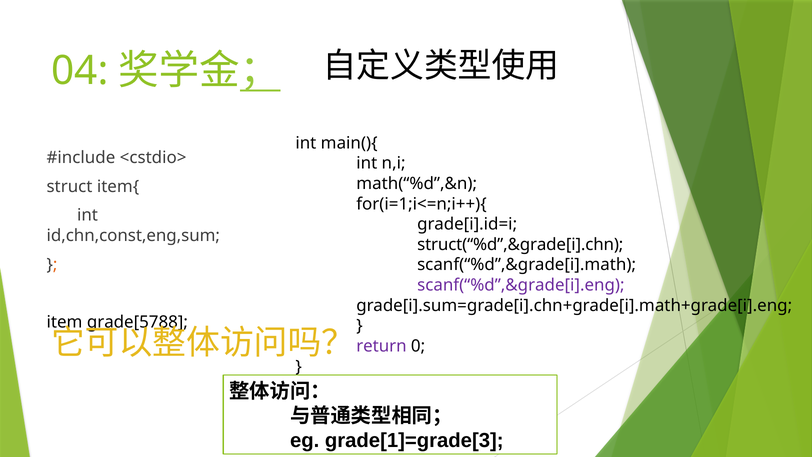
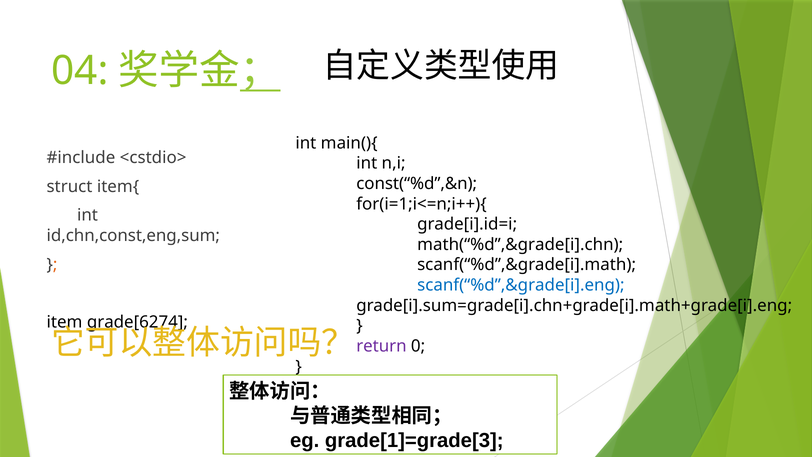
math(“%d”,&n: math(“%d”,&n -> const(“%d”,&n
struct(“%d”,&grade[i].chn: struct(“%d”,&grade[i].chn -> math(“%d”,&grade[i].chn
scanf(“%d”,&grade[i].eng colour: purple -> blue
grade[5788: grade[5788 -> grade[6274
